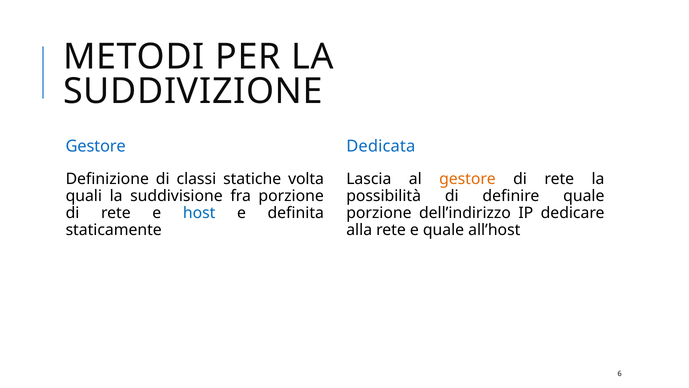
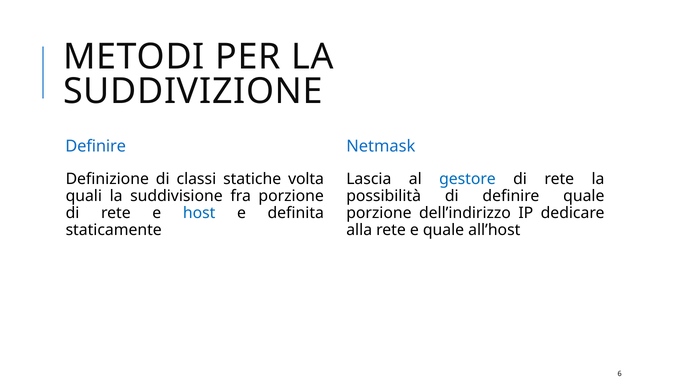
Gestore at (96, 146): Gestore -> Definire
Dedicata: Dedicata -> Netmask
gestore at (467, 179) colour: orange -> blue
